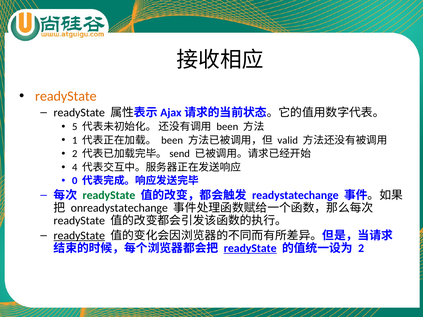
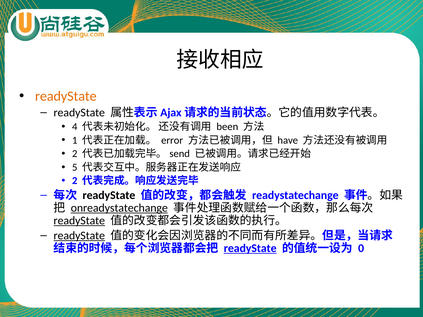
5: 5 -> 4
been at (172, 140): been -> error
valid: valid -> have
4: 4 -> 5
0 at (75, 181): 0 -> 2
readyState at (109, 195) colour: green -> black
onreadystatechange underline: none -> present
readyState at (79, 221) underline: none -> present
2 at (361, 248): 2 -> 0
